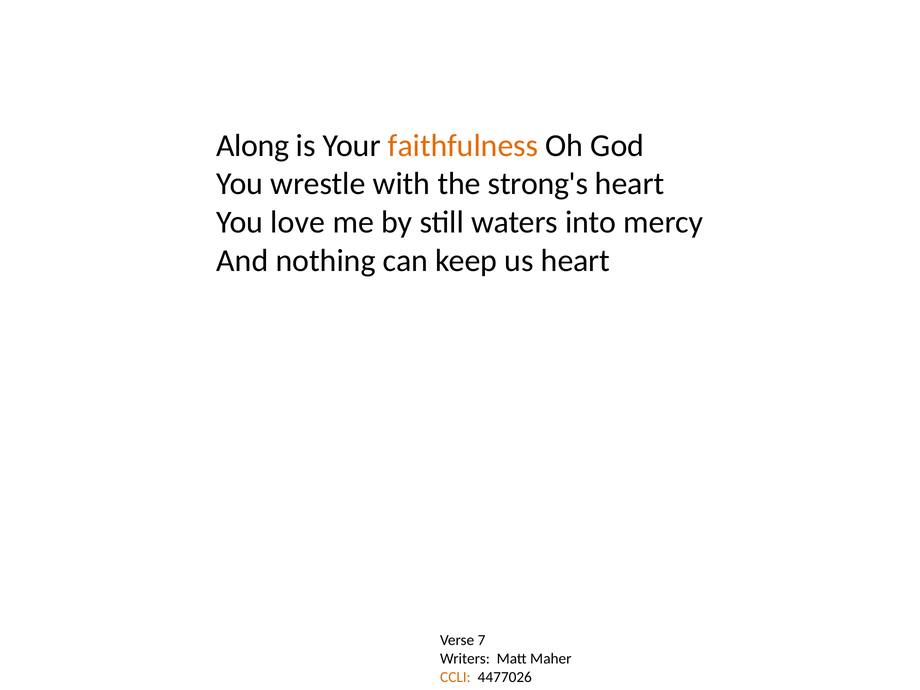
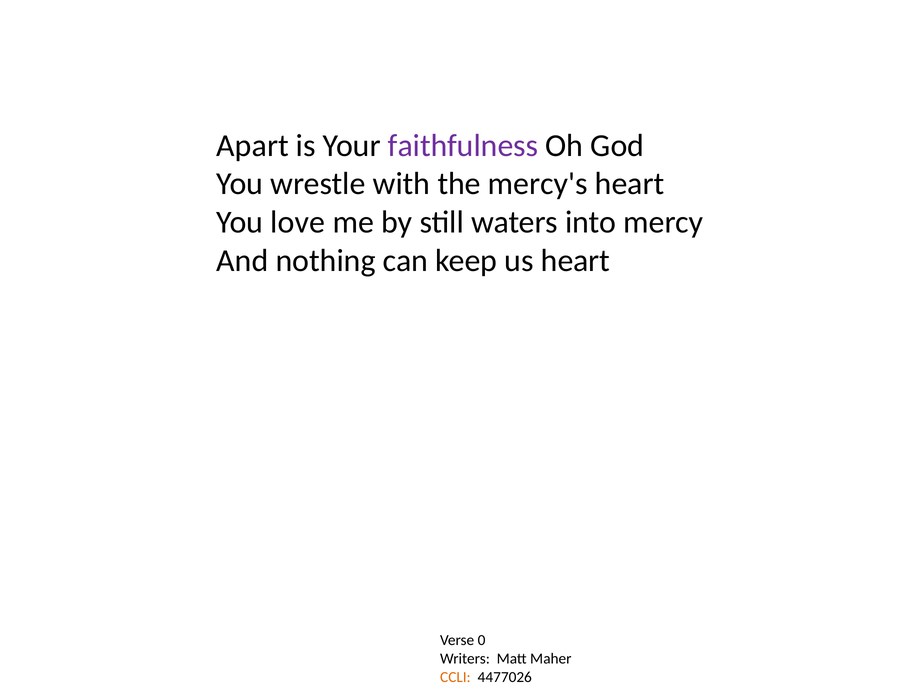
Along: Along -> Apart
faithfulness colour: orange -> purple
strong's: strong's -> mercy's
7: 7 -> 0
